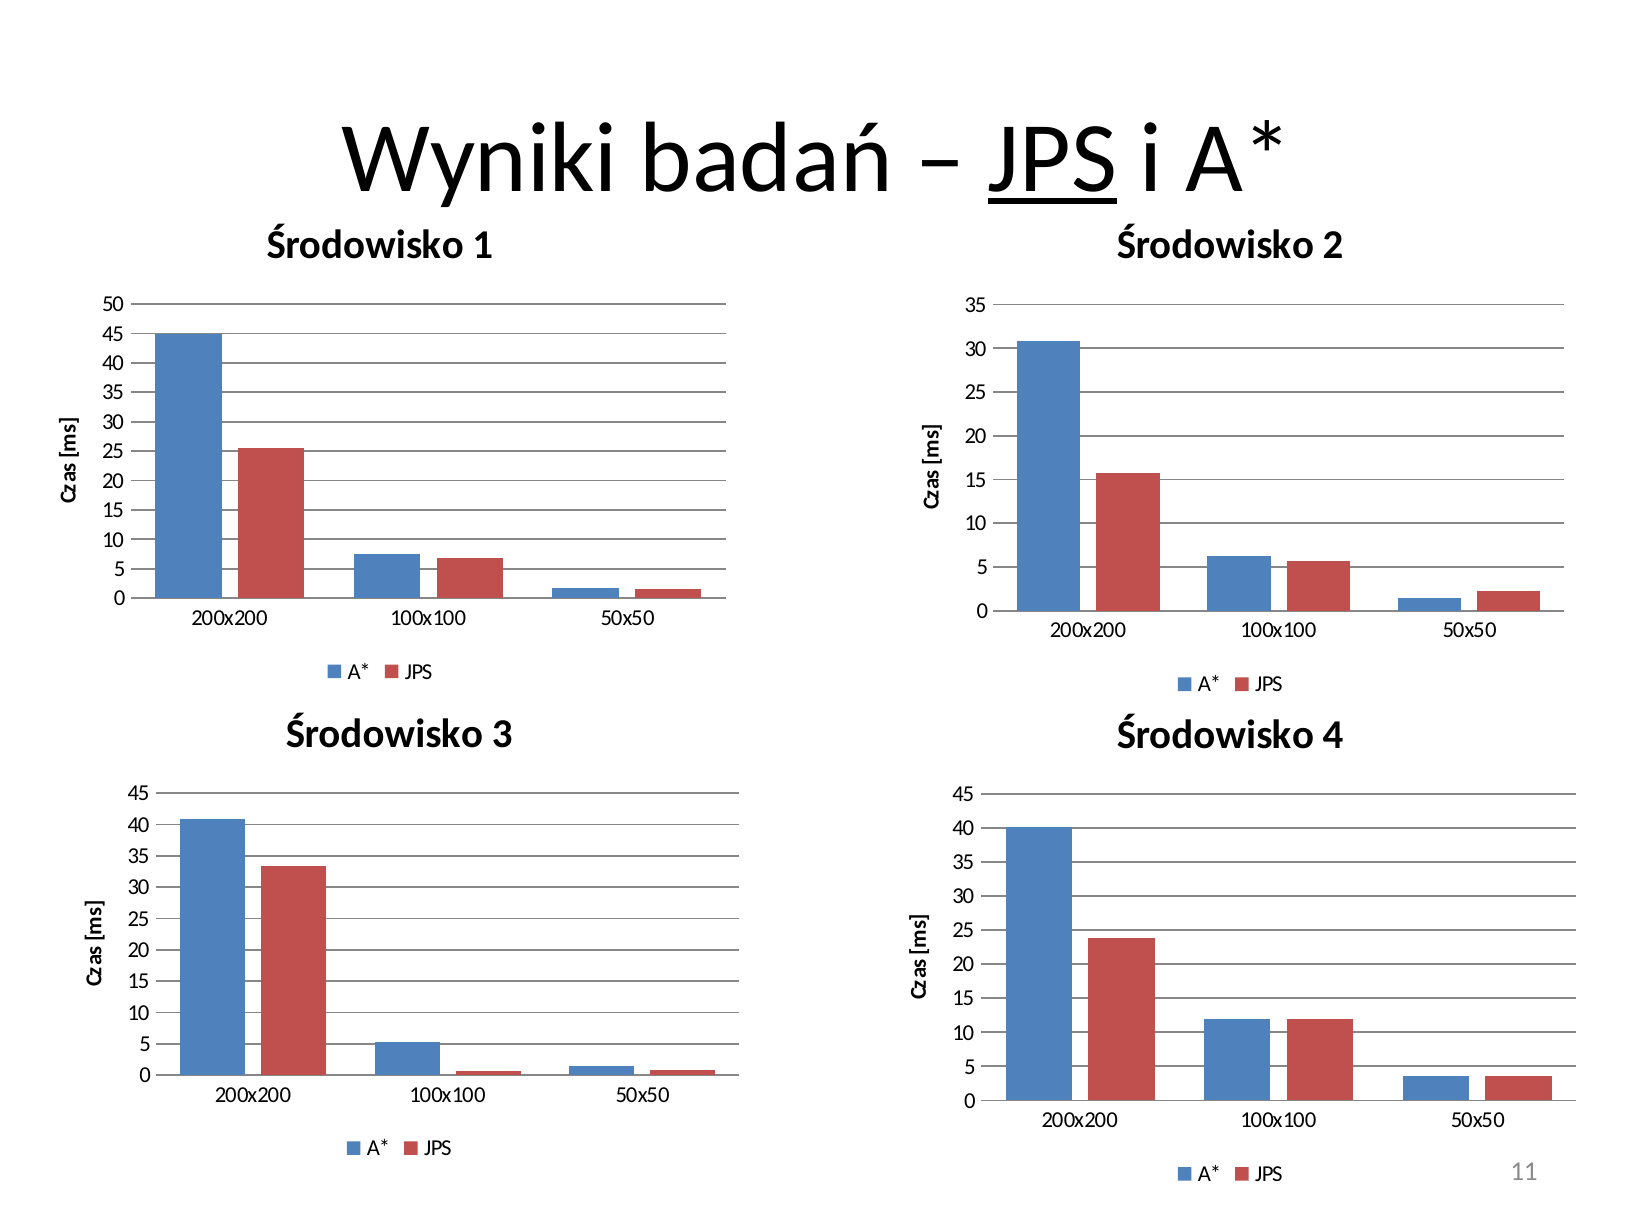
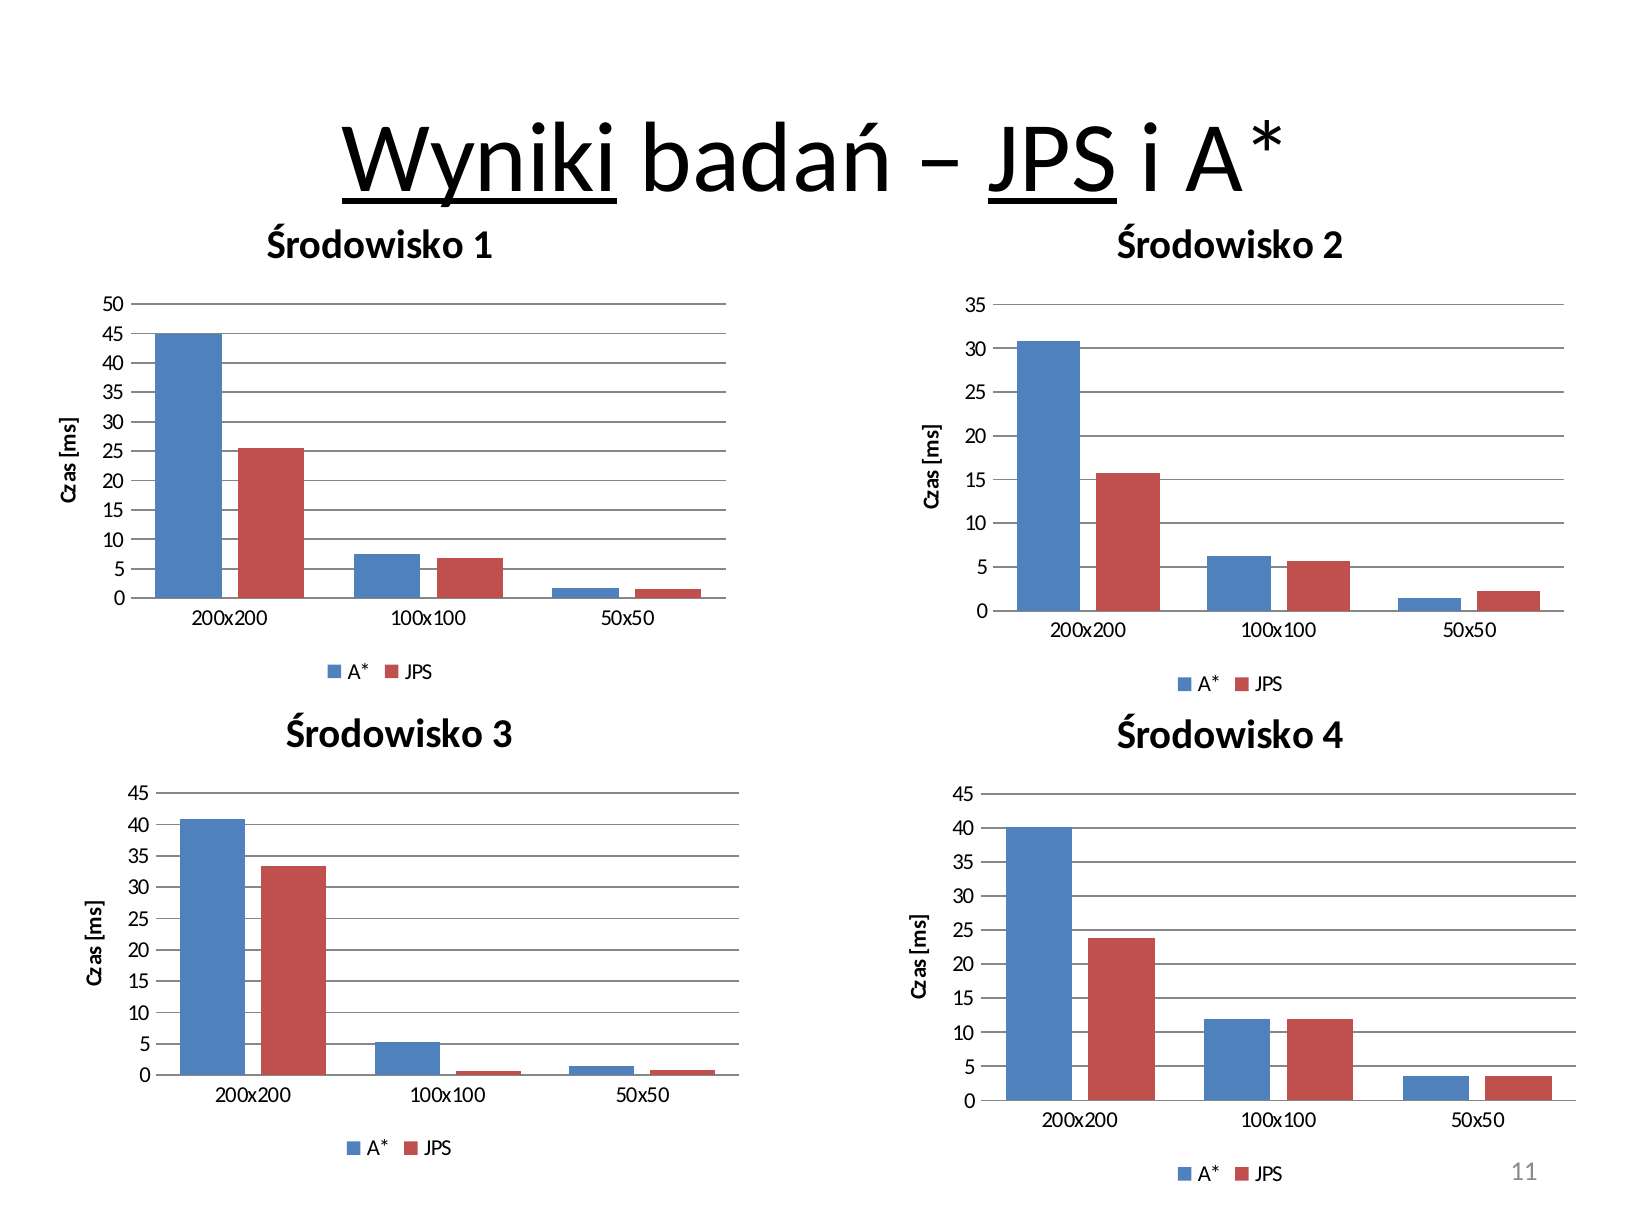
Wyniki underline: none -> present
